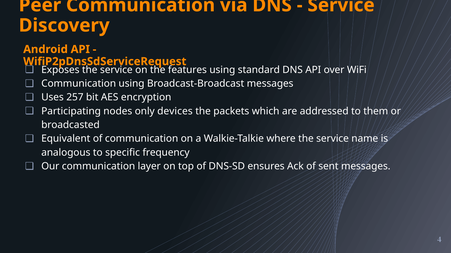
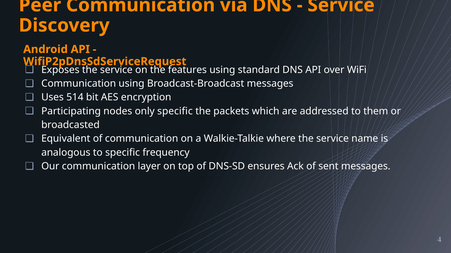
257: 257 -> 514
only devices: devices -> specific
